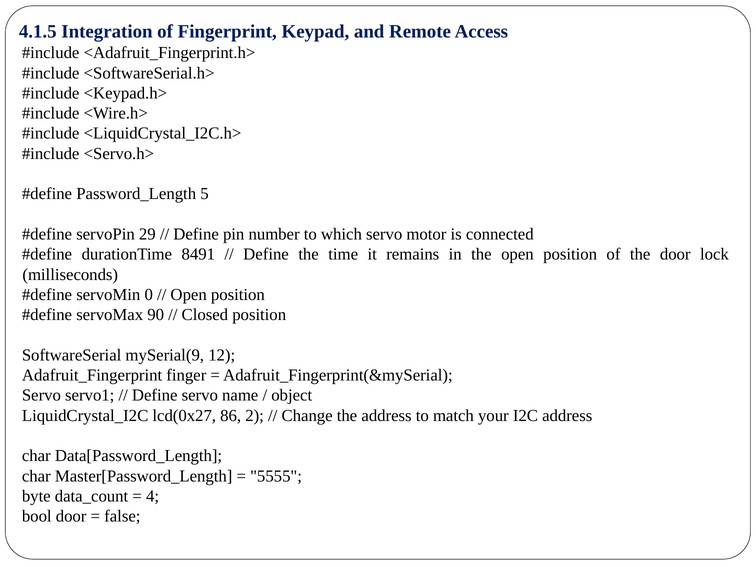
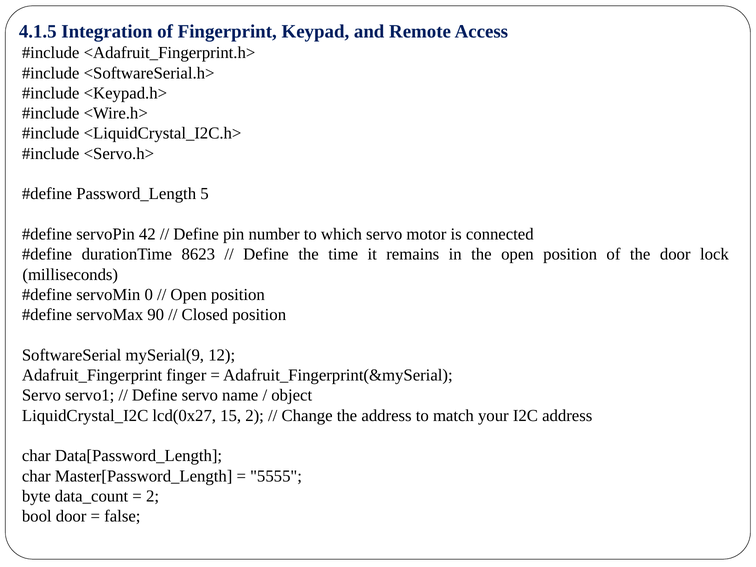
29: 29 -> 42
8491: 8491 -> 8623
86: 86 -> 15
4 at (153, 496): 4 -> 2
